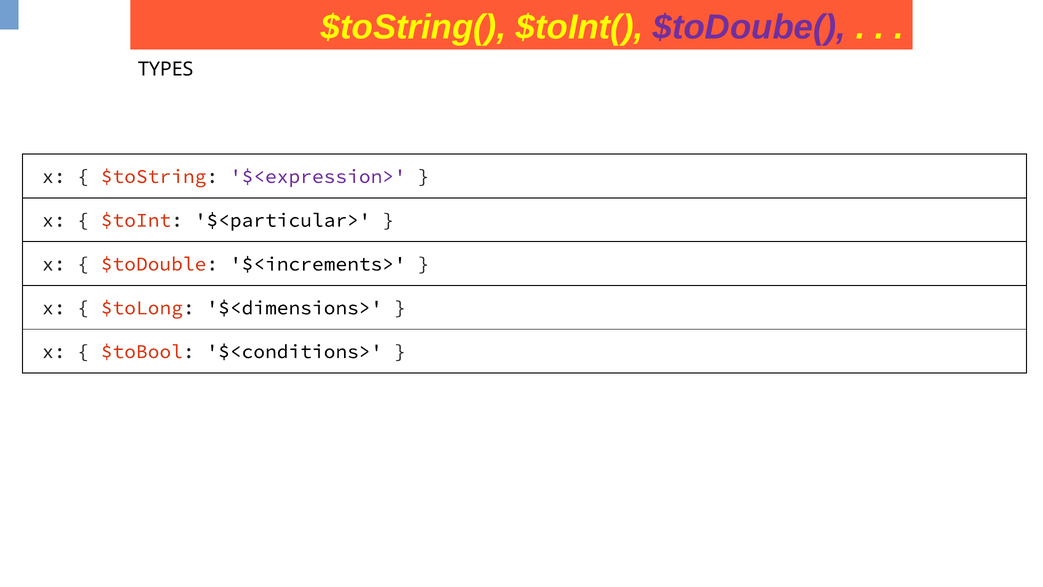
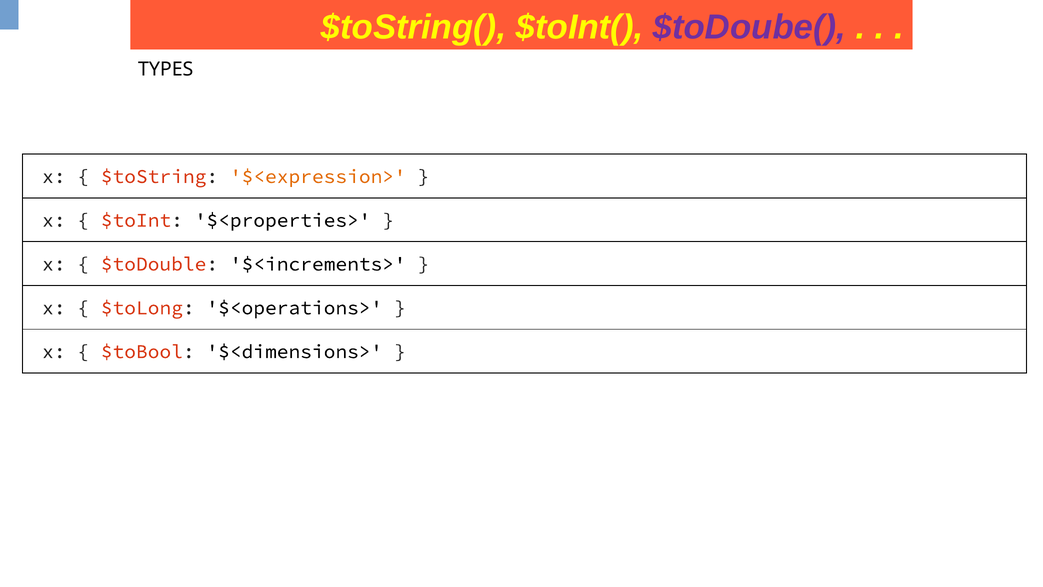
$<expression> colour: purple -> orange
$<particular>: $<particular> -> $<properties>
$<dimensions>: $<dimensions> -> $<operations>
$<conditions>: $<conditions> -> $<dimensions>
